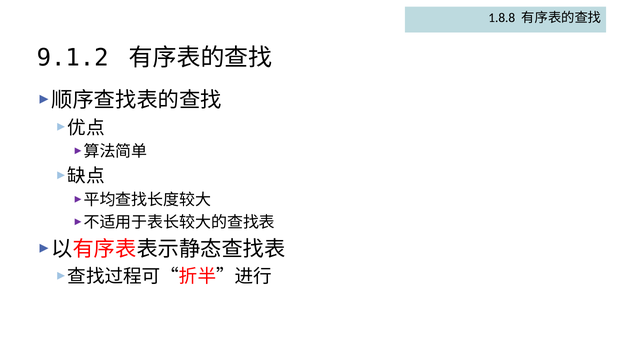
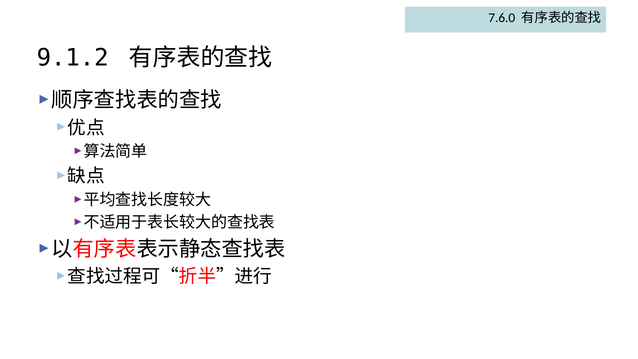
1.8.8: 1.8.8 -> 7.6.0
